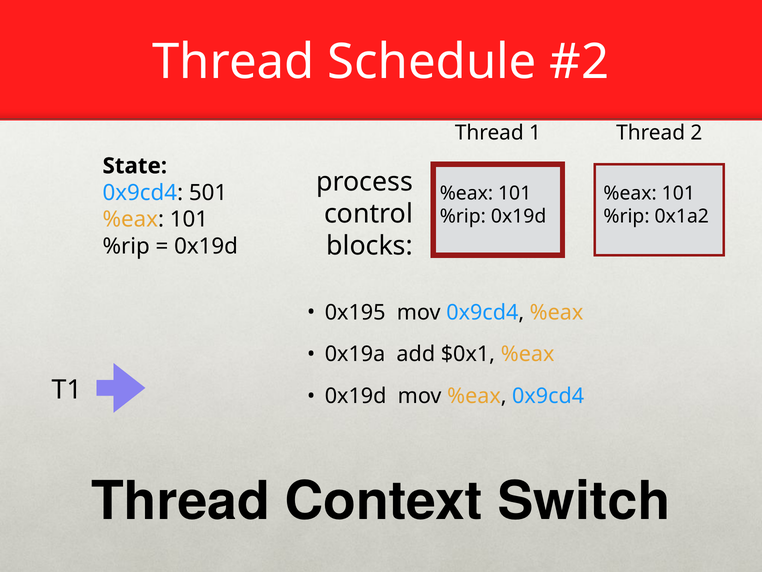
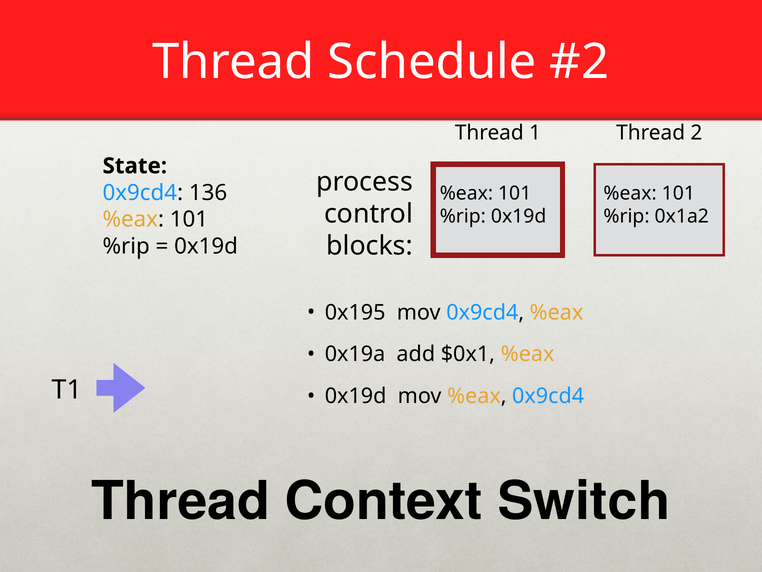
501: 501 -> 136
